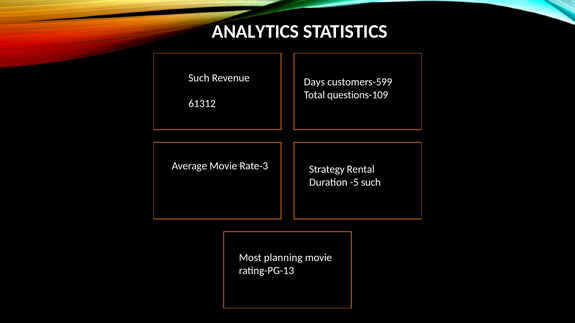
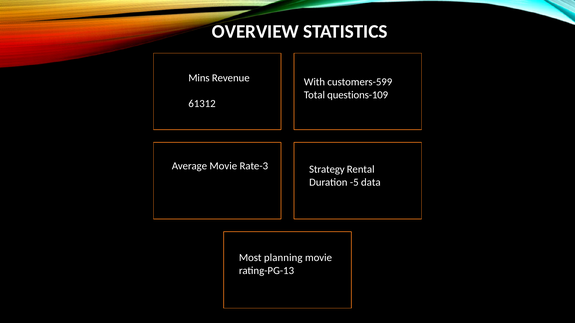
ANALYTICS: ANALYTICS -> OVERVIEW
Such at (199, 78): Such -> Mins
Days: Days -> With
-5 such: such -> data
